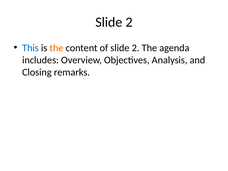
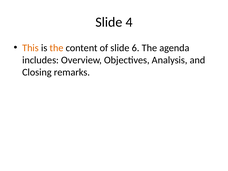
2 at (129, 22): 2 -> 4
This colour: blue -> orange
of slide 2: 2 -> 6
